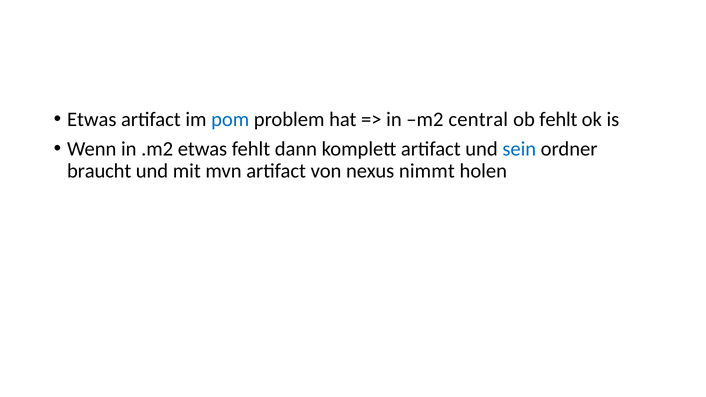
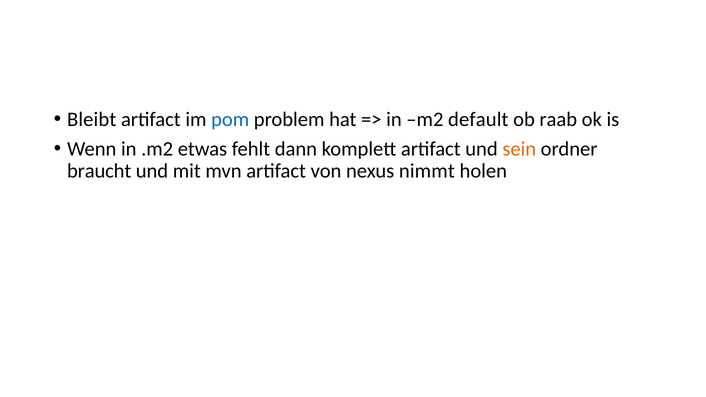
Etwas at (92, 119): Etwas -> Bleibt
central: central -> default
ob fehlt: fehlt -> raab
sein colour: blue -> orange
